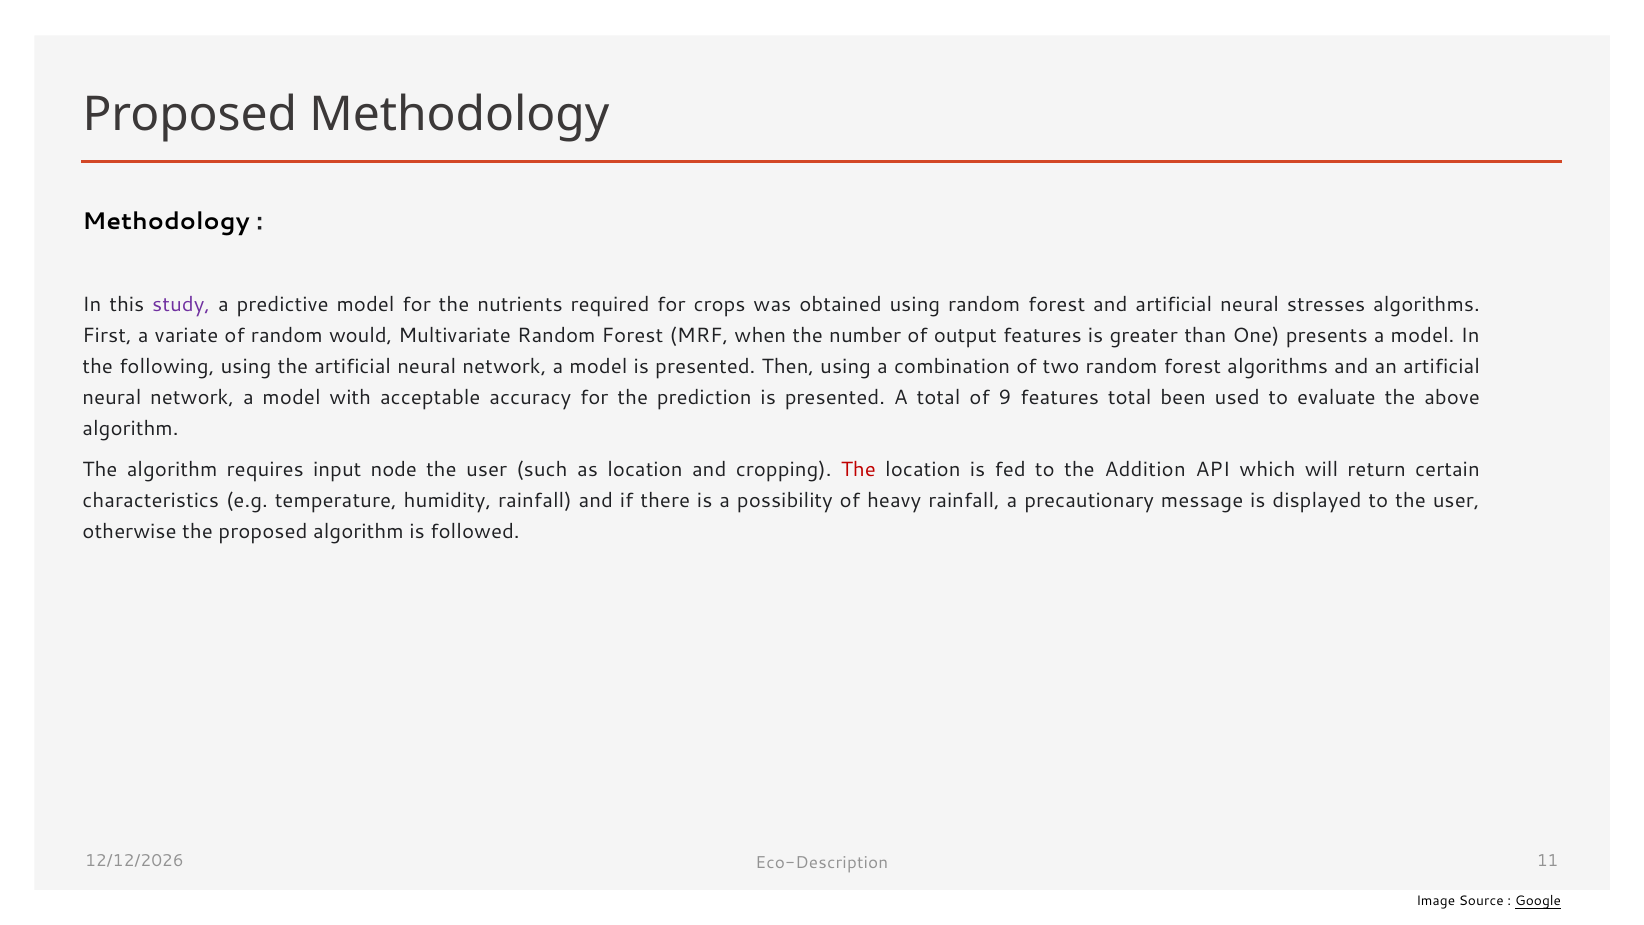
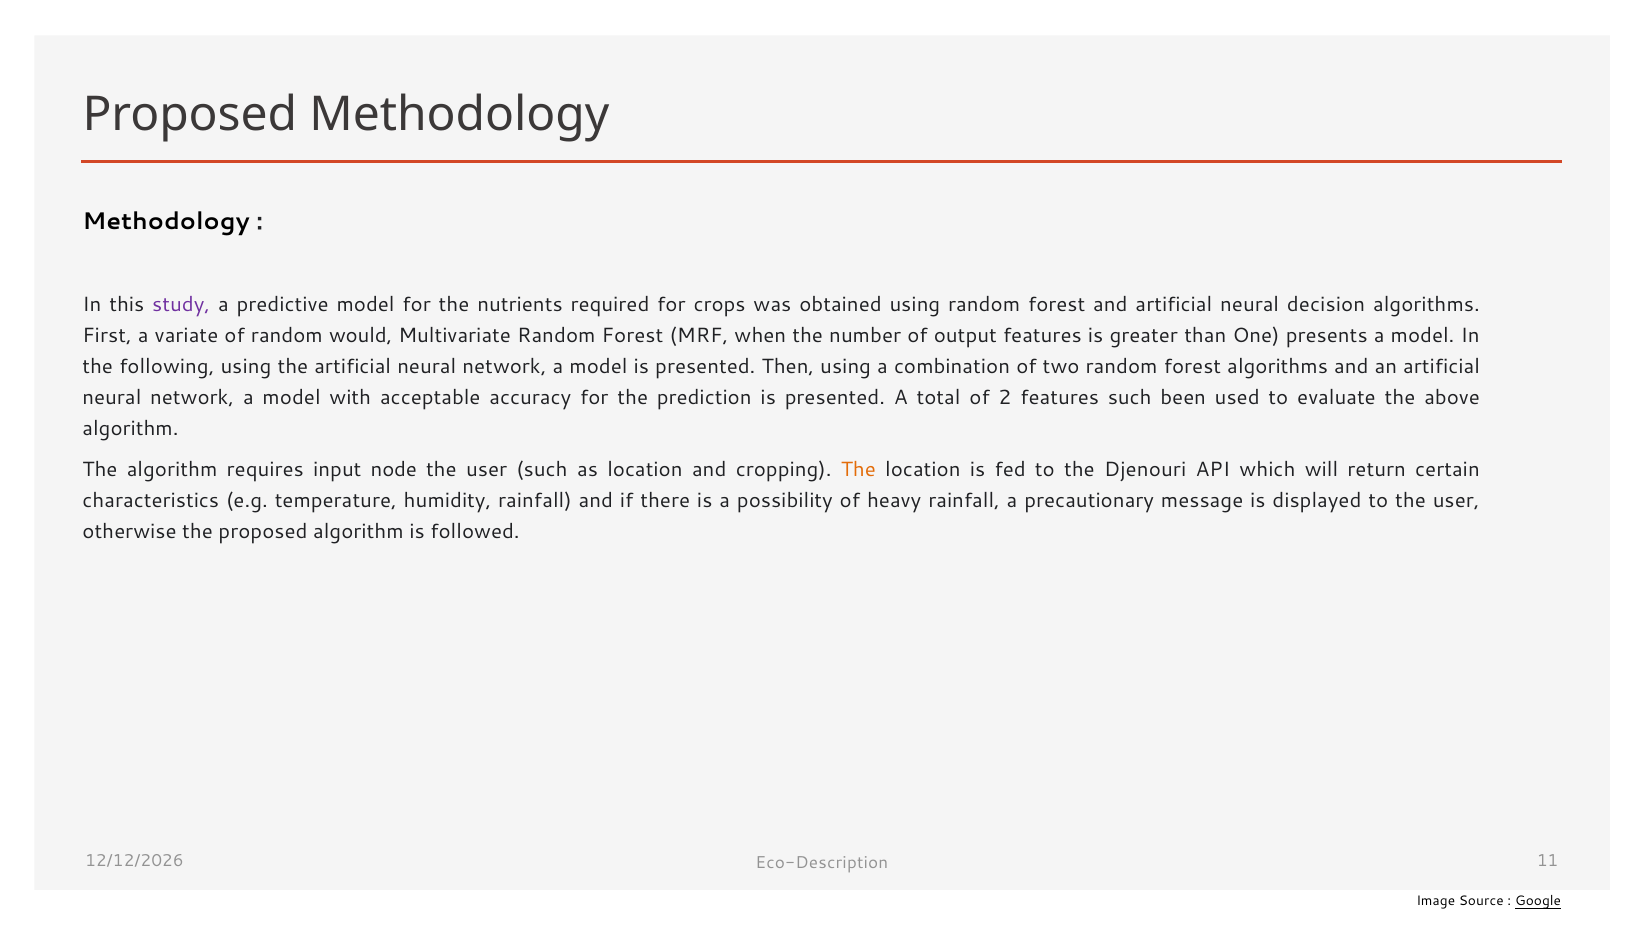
stresses: stresses -> decision
9: 9 -> 2
features total: total -> such
The at (858, 470) colour: red -> orange
Addition: Addition -> Djenouri
